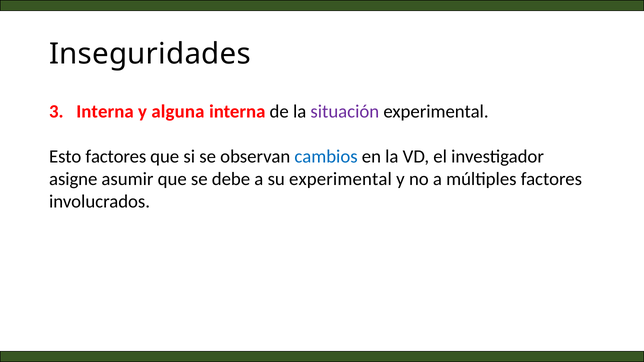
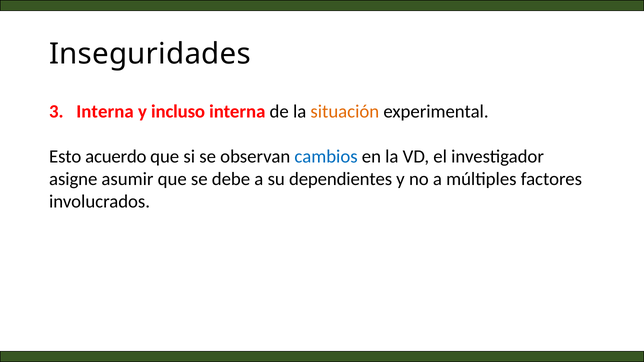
alguna: alguna -> incluso
situación colour: purple -> orange
Esto factores: factores -> acuerdo
su experimental: experimental -> dependientes
